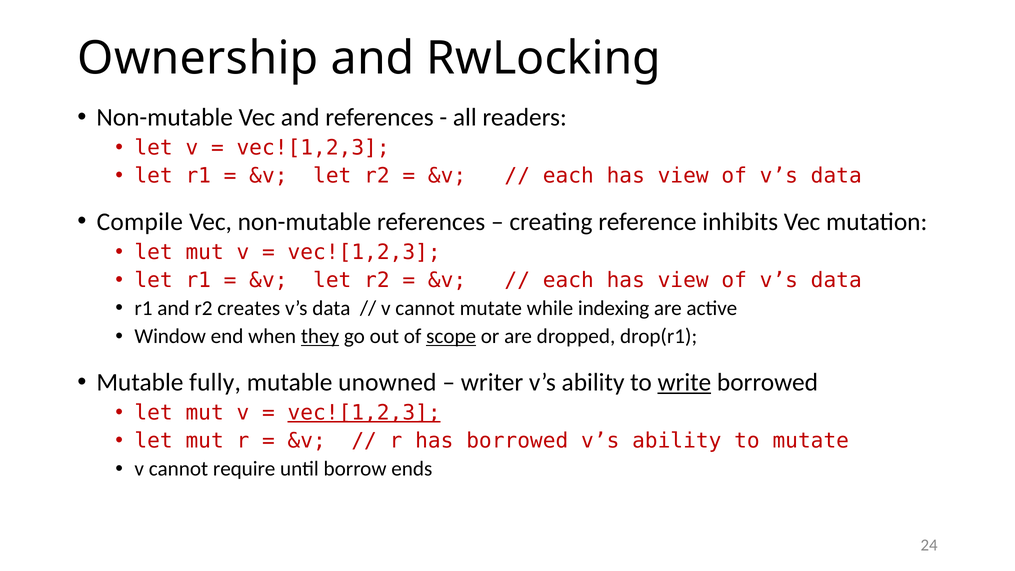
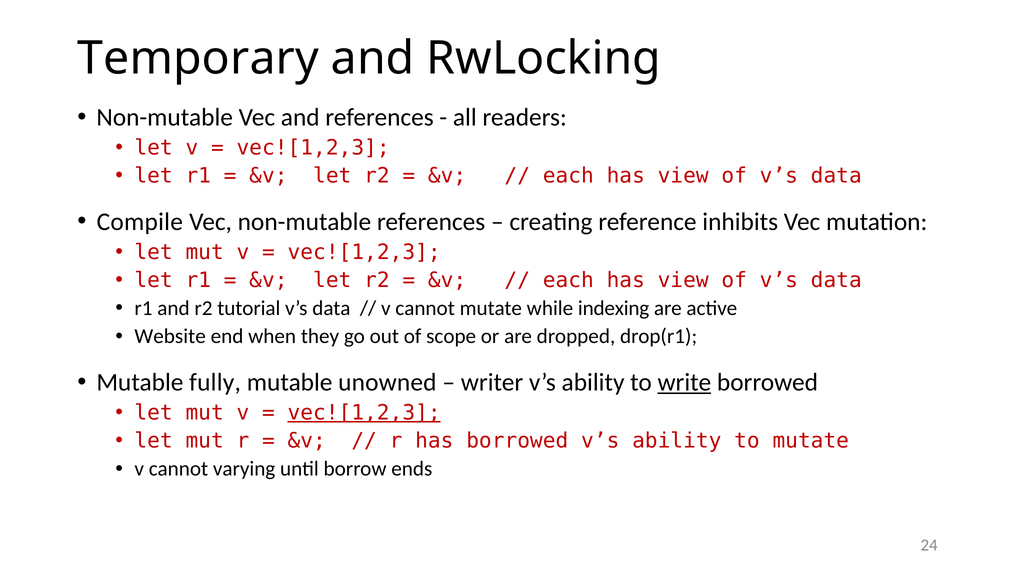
Ownership: Ownership -> Temporary
creates: creates -> tutorial
Window: Window -> Website
they underline: present -> none
scope underline: present -> none
require: require -> varying
